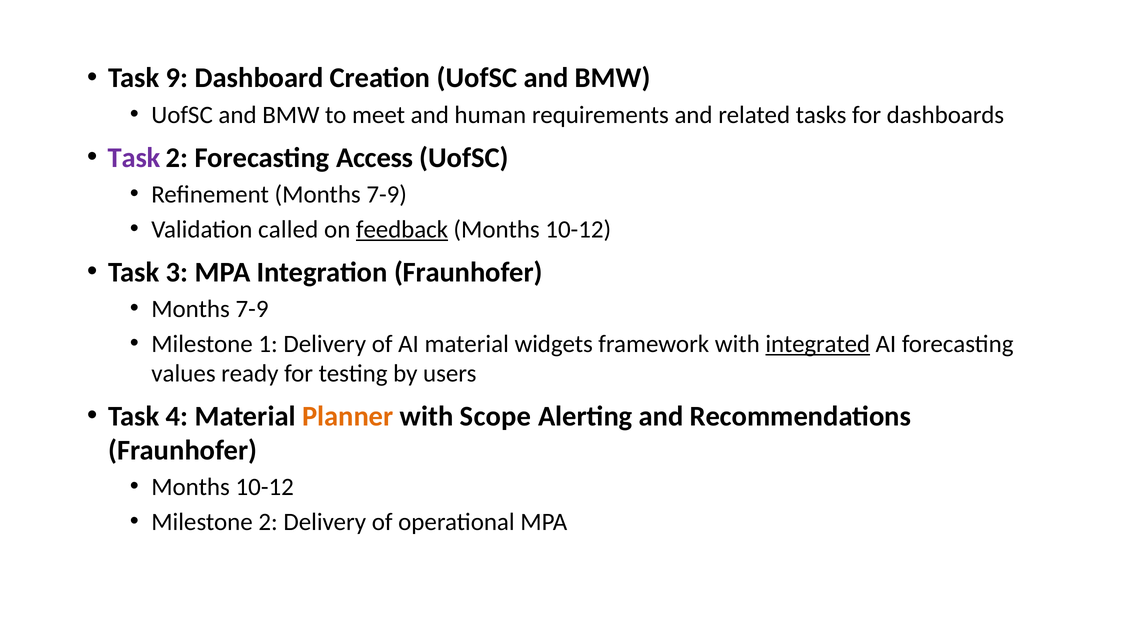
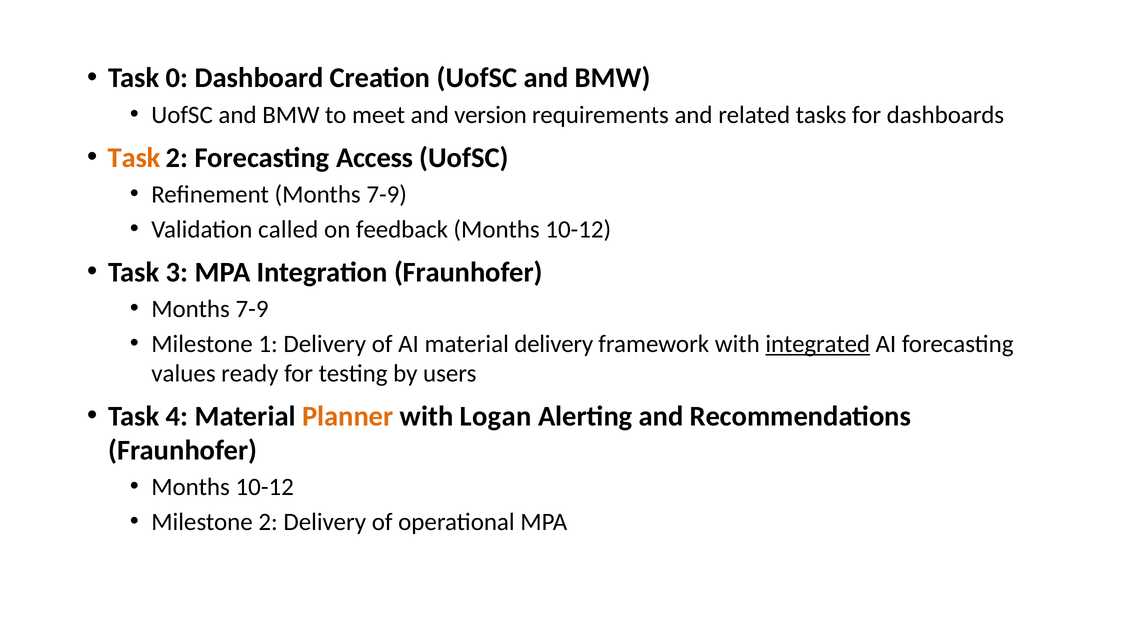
9: 9 -> 0
human: human -> version
Task at (134, 158) colour: purple -> orange
feedback underline: present -> none
material widgets: widgets -> delivery
Scope: Scope -> Logan
